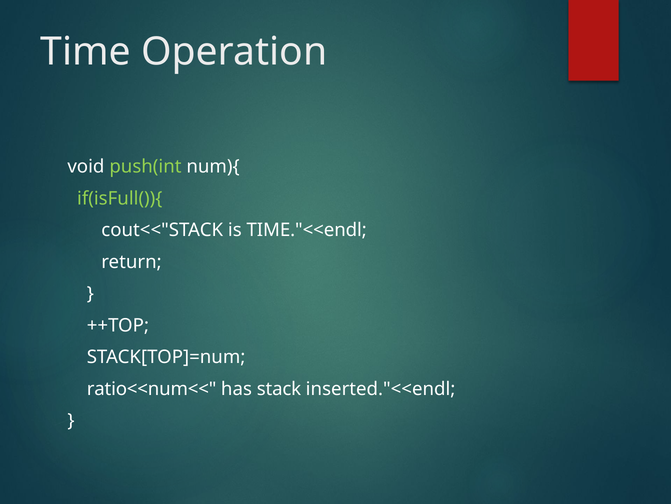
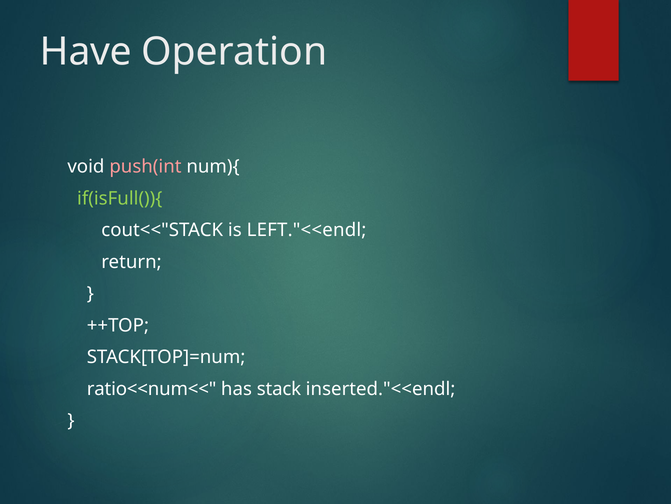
Time: Time -> Have
push(int colour: light green -> pink
TIME."<<endl: TIME."<<endl -> LEFT."<<endl
